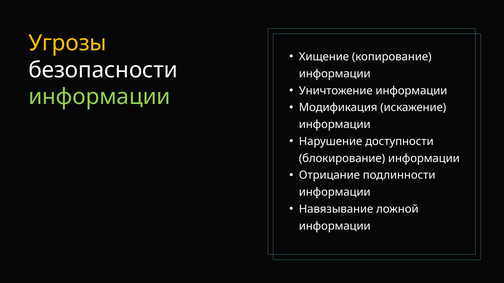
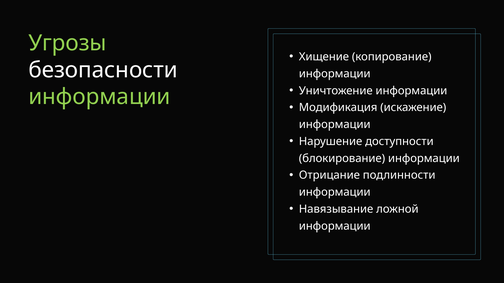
Угрозы colour: yellow -> light green
